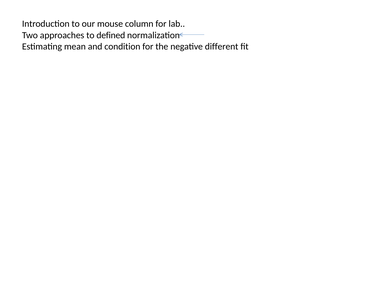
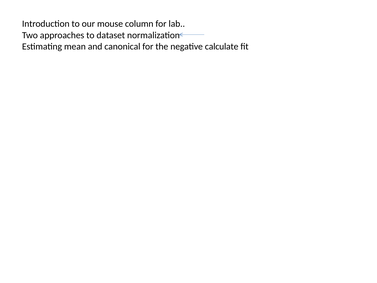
defined: defined -> dataset
condition: condition -> canonical
different: different -> calculate
